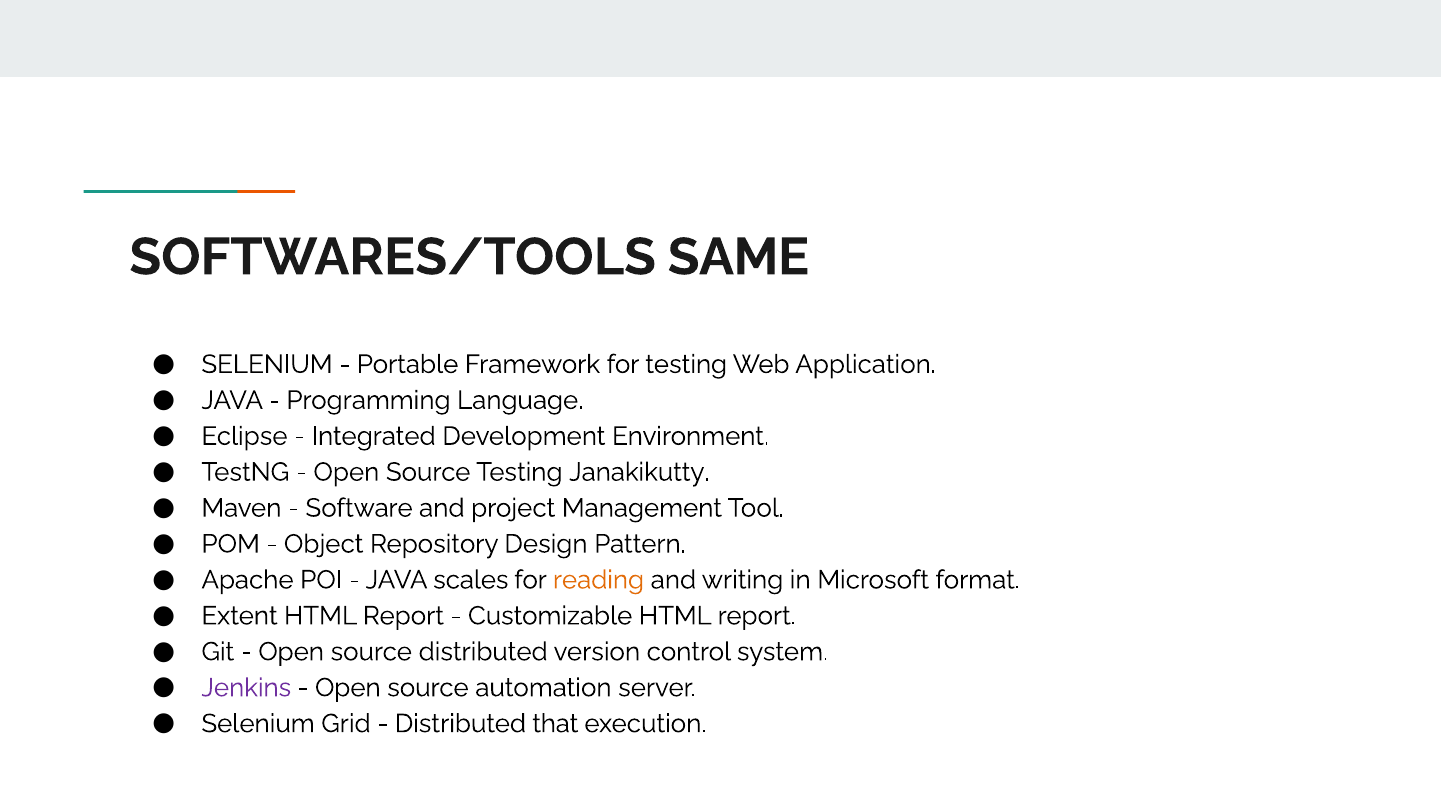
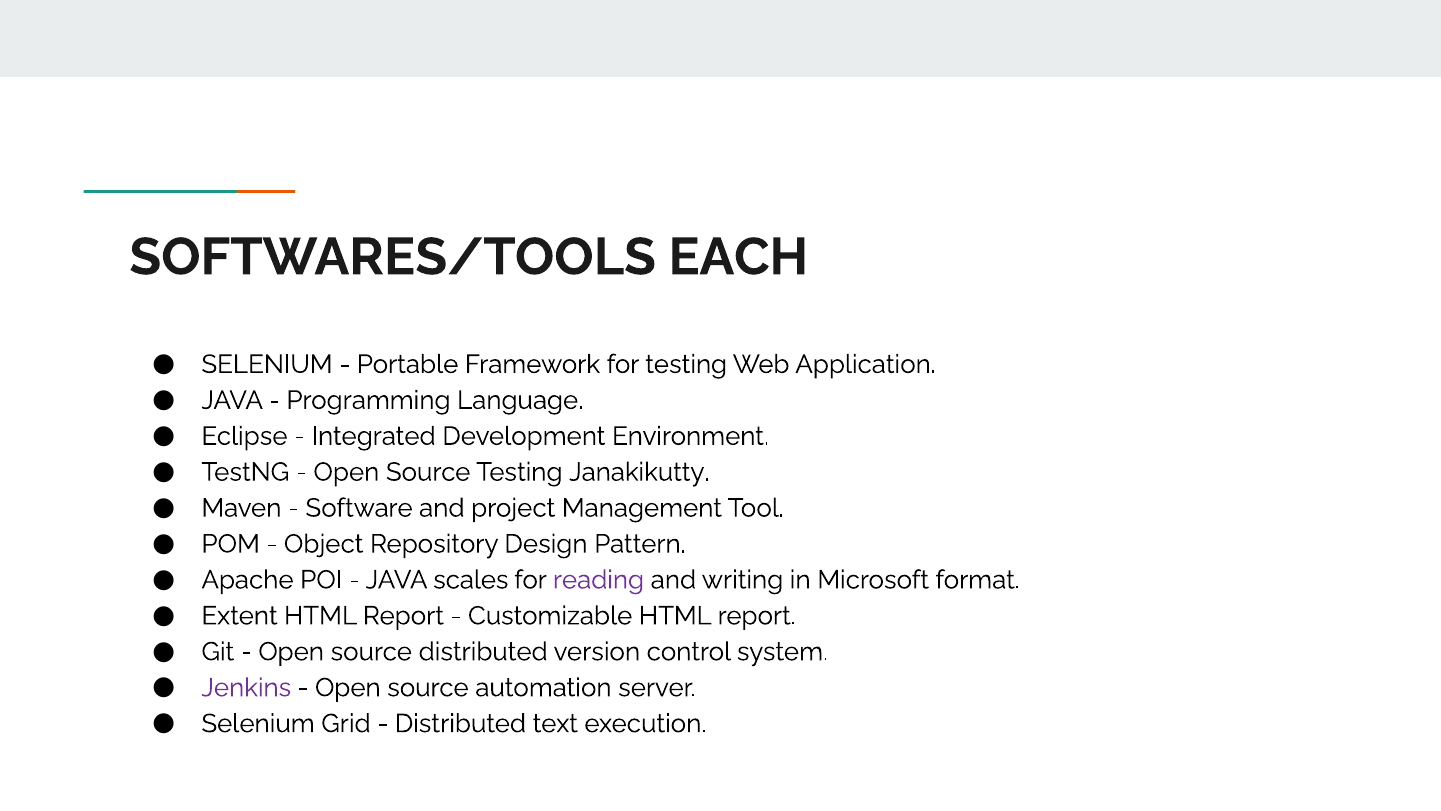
SAME: SAME -> EACH
reading colour: orange -> purple
that: that -> text
